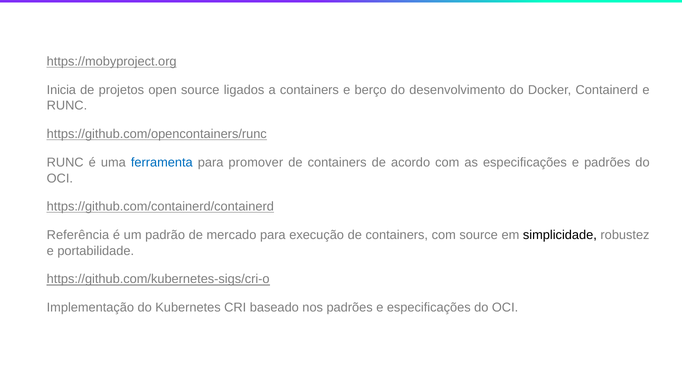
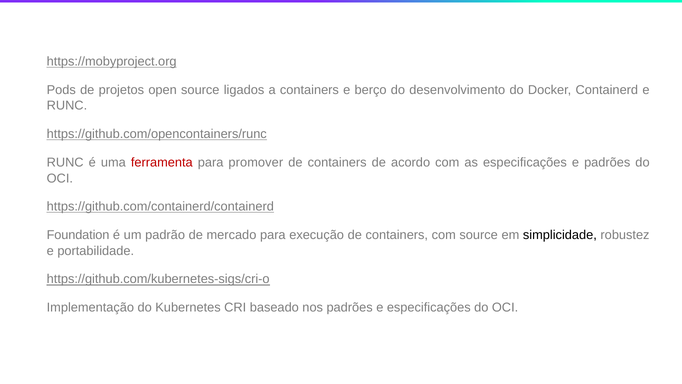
Inicia: Inicia -> Pods
ferramenta colour: blue -> red
Referência: Referência -> Foundation
